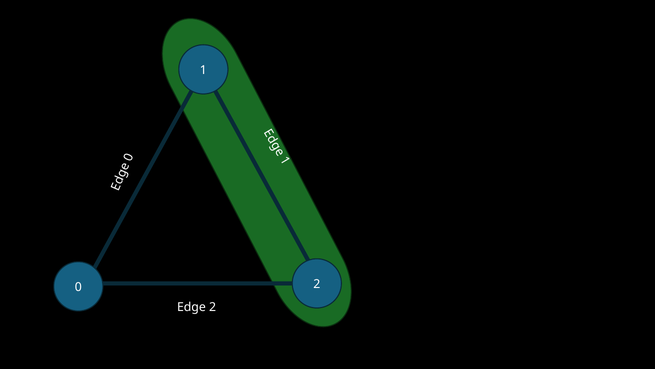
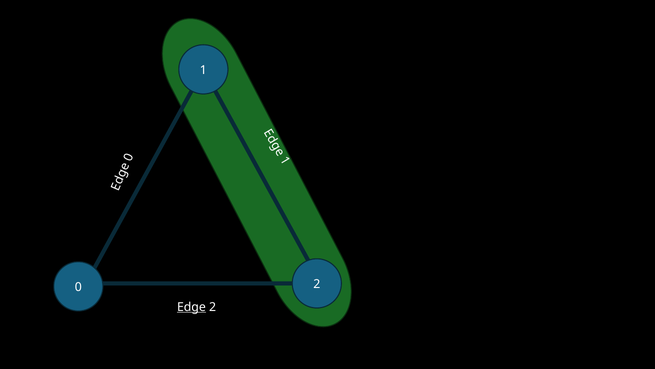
Edge underline: none -> present
